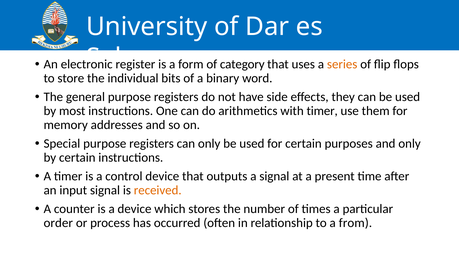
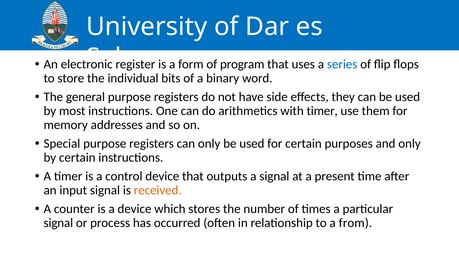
category: category -> program
series colour: orange -> blue
order at (58, 223): order -> signal
